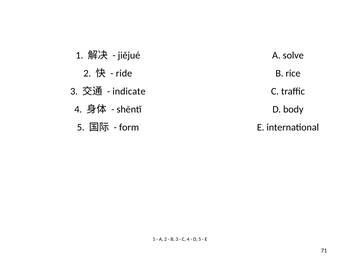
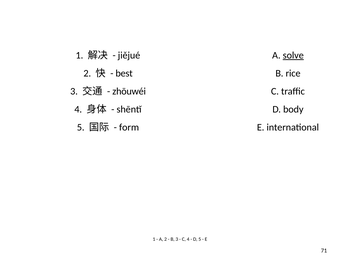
solve underline: none -> present
ride: ride -> best
indicate: indicate -> zhōuwéi
